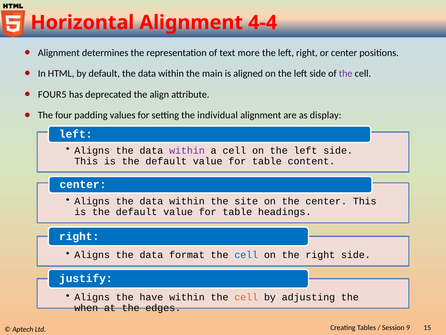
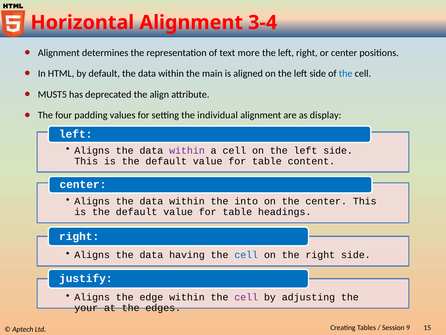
4-4: 4-4 -> 3-4
the at (346, 73) colour: purple -> blue
FOUR5: FOUR5 -> MUST5
site: site -> into
format: format -> having
have: have -> edge
cell at (246, 297) colour: orange -> purple
when: when -> your
